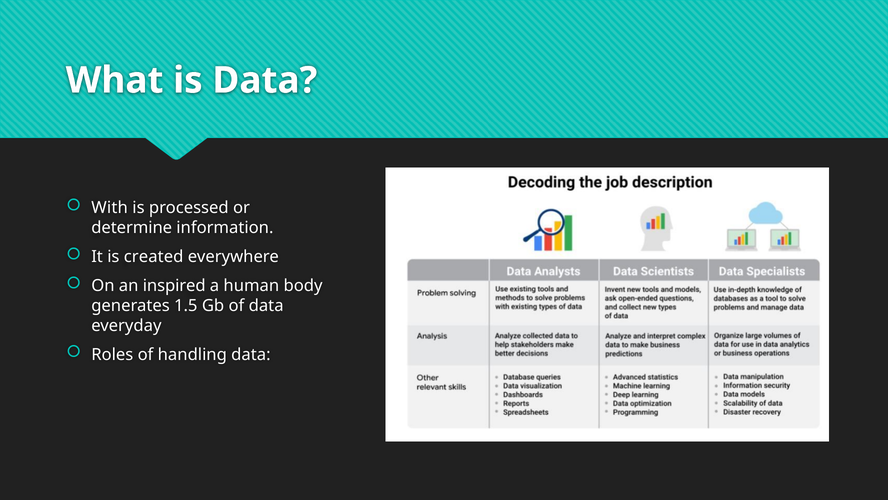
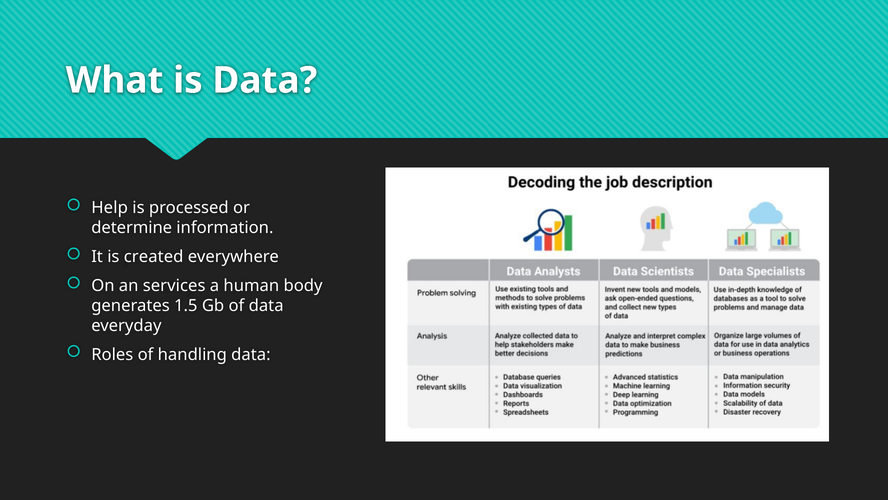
With: With -> Help
inspired: inspired -> services
